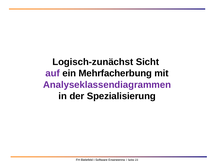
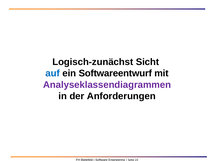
auf colour: purple -> blue
Mehrfacherbung: Mehrfacherbung -> Softwareentwurf
Spezialisierung: Spezialisierung -> Anforderungen
